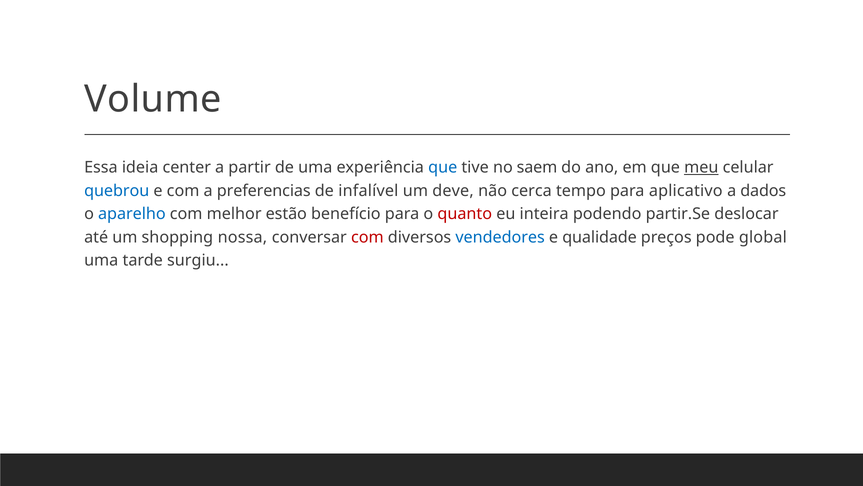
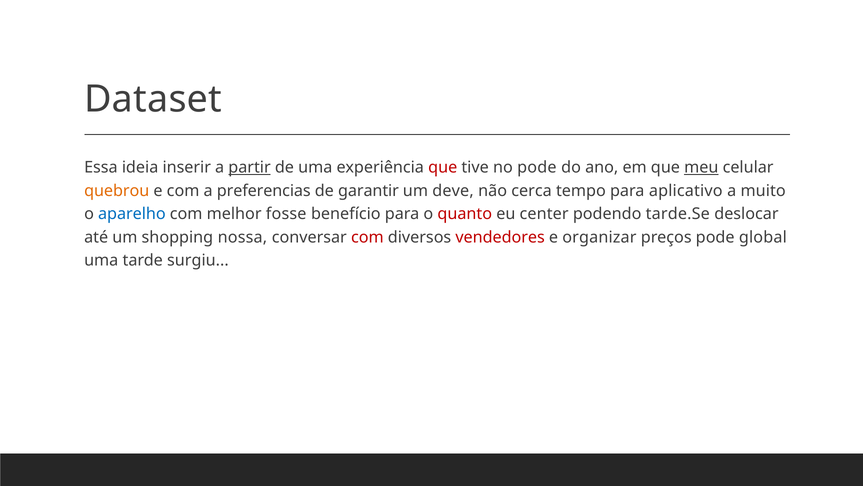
Volume: Volume -> Dataset
center: center -> inserir
partir underline: none -> present
que at (443, 167) colour: blue -> red
no saem: saem -> pode
quebrou colour: blue -> orange
infalível: infalível -> garantir
dados: dados -> muito
estão: estão -> fosse
inteira: inteira -> center
partir.Se: partir.Se -> tarde.Se
vendedores colour: blue -> red
qualidade: qualidade -> organizar
